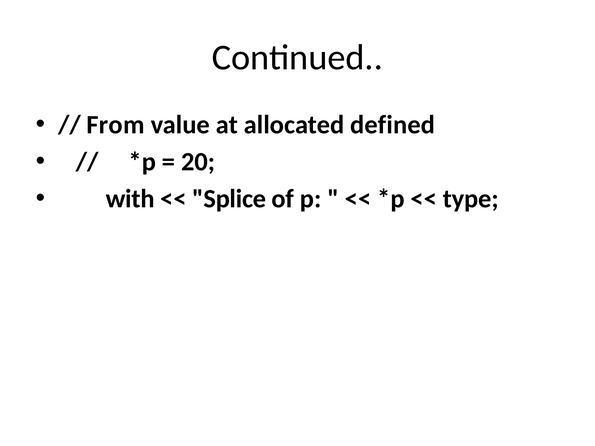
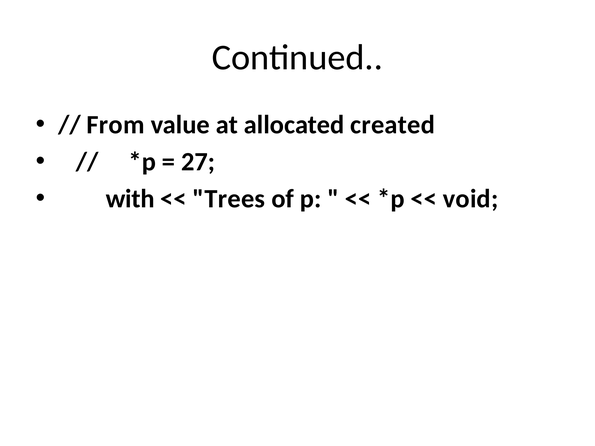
defined: defined -> created
20: 20 -> 27
Splice: Splice -> Trees
type: type -> void
